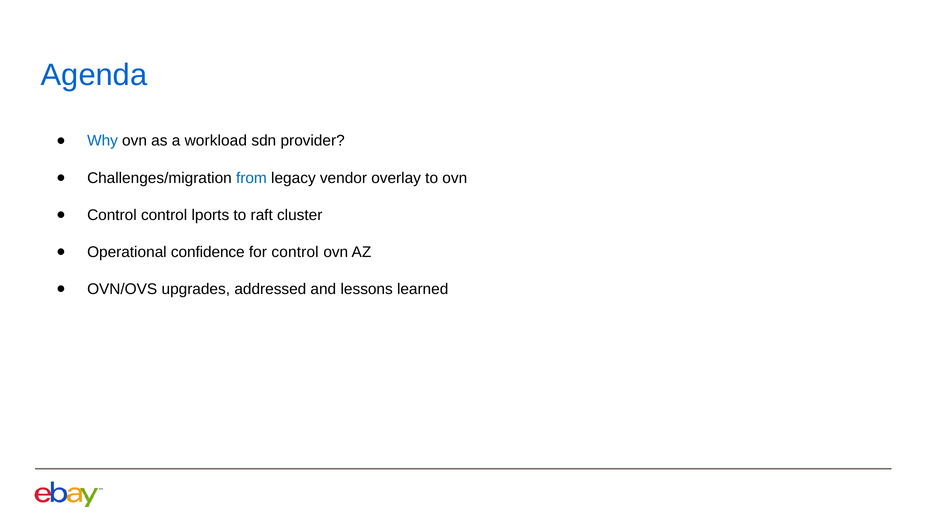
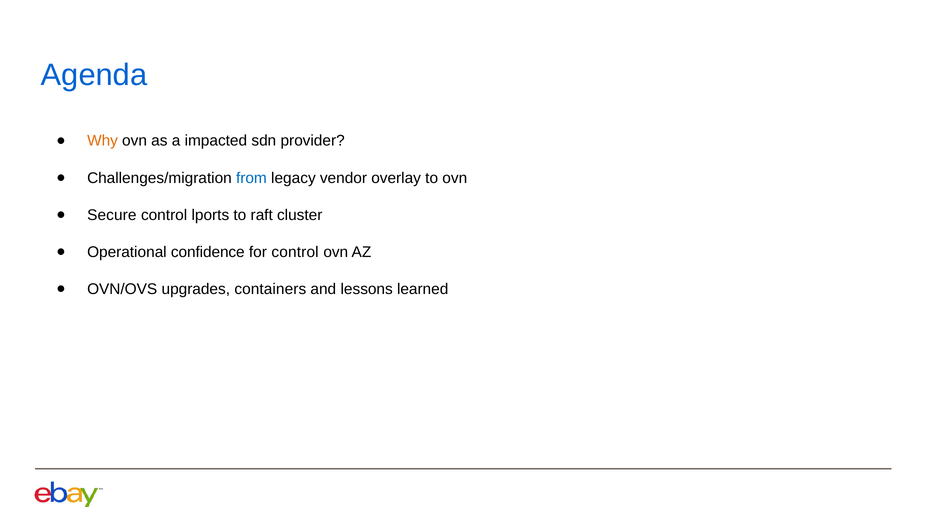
Why colour: blue -> orange
workload: workload -> impacted
Control at (112, 215): Control -> Secure
addressed: addressed -> containers
